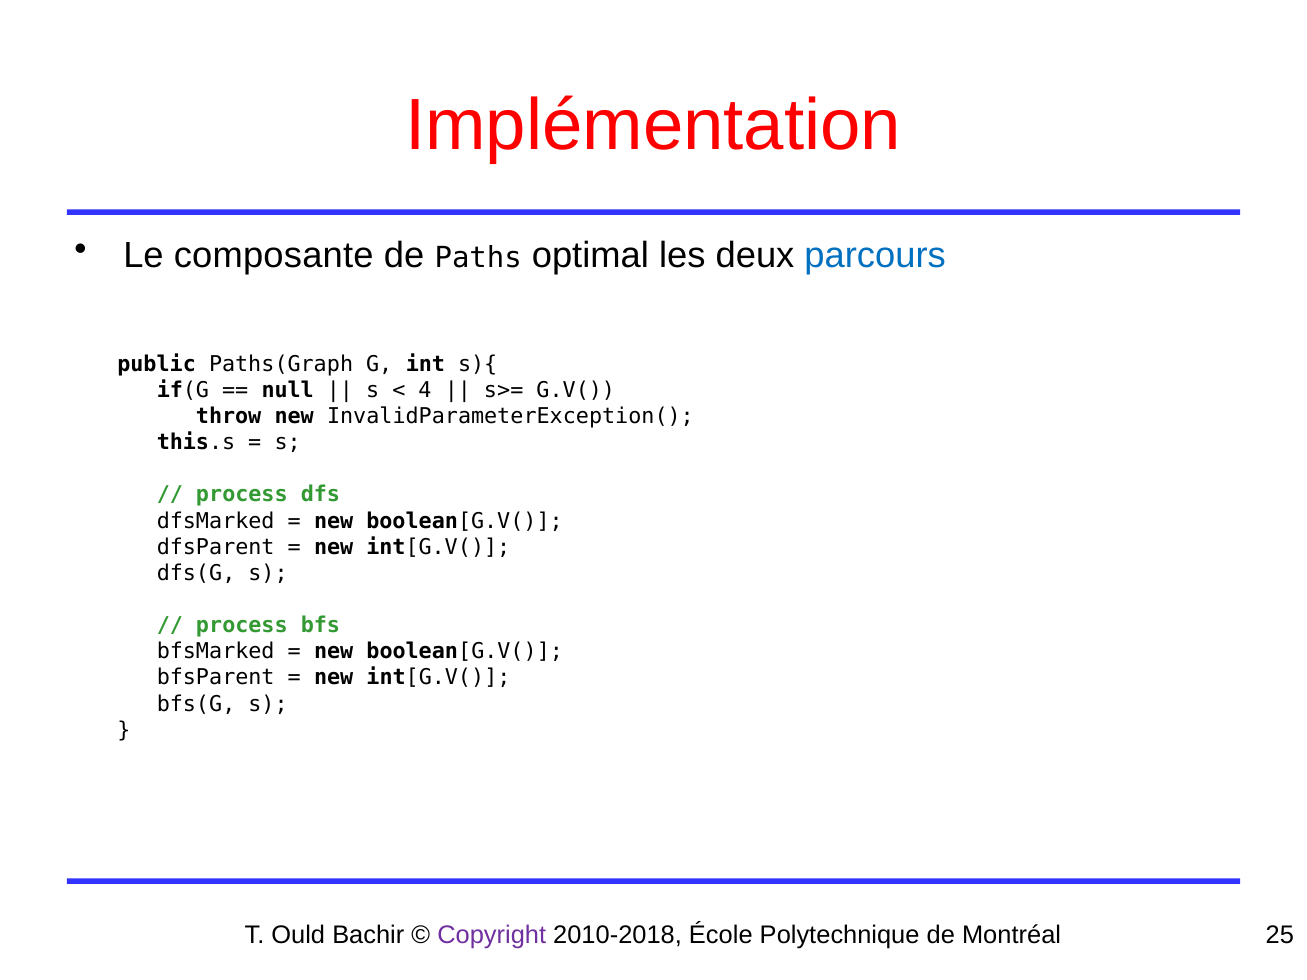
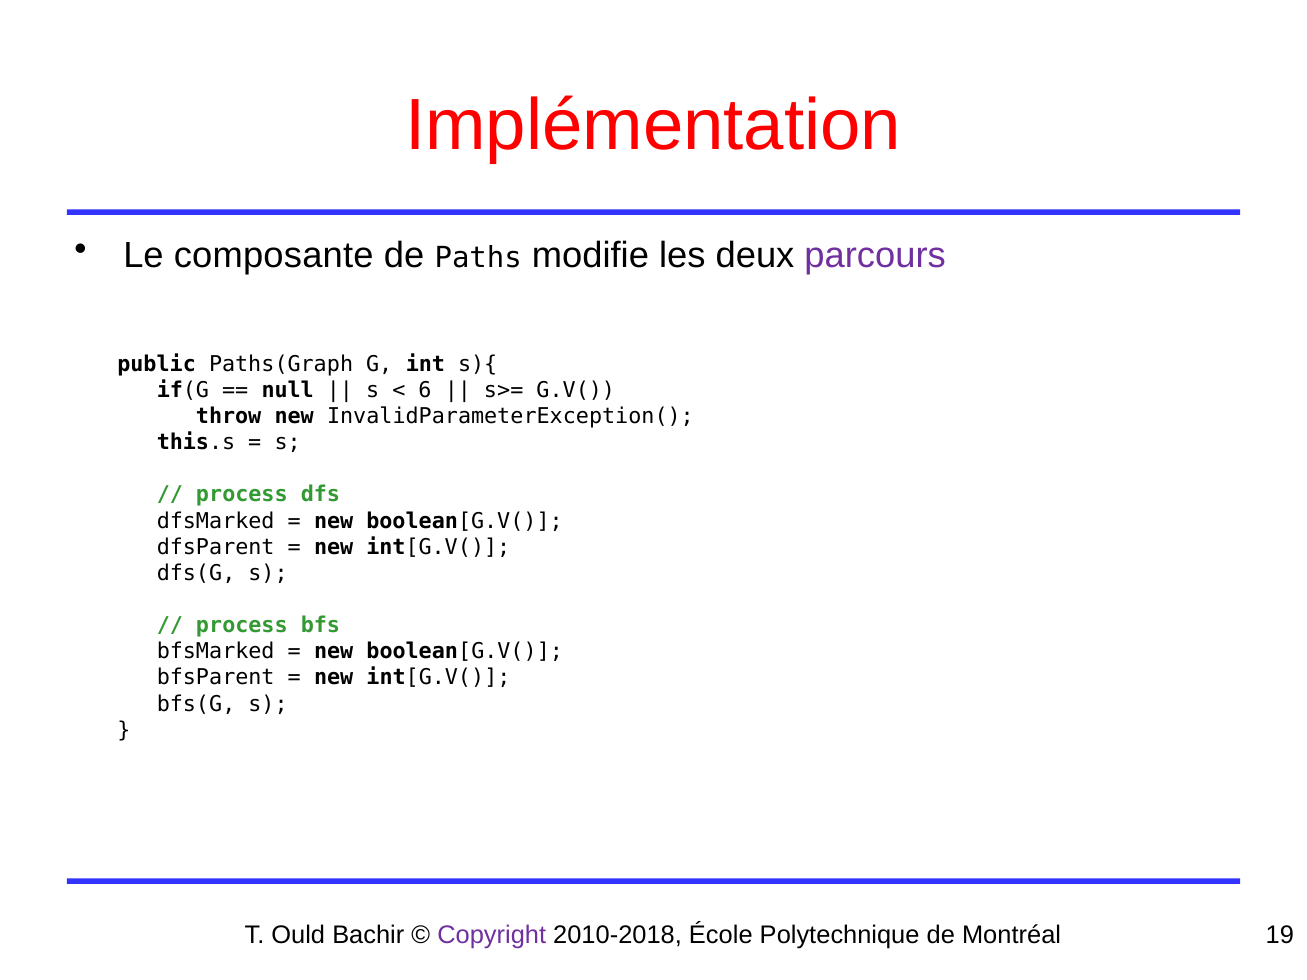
optimal: optimal -> modifie
parcours colour: blue -> purple
4: 4 -> 6
25: 25 -> 19
